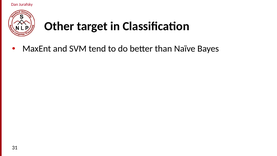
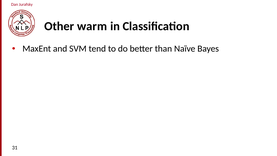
target: target -> warm
